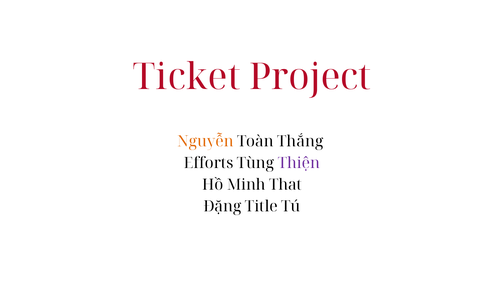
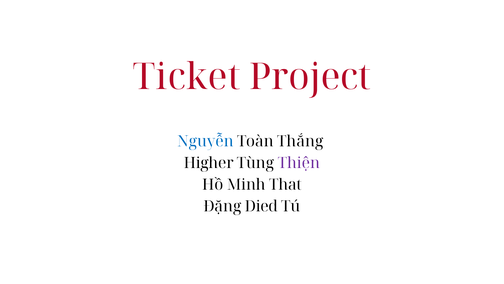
Nguyễn colour: orange -> blue
Efforts: Efforts -> Higher
Title: Title -> Died
